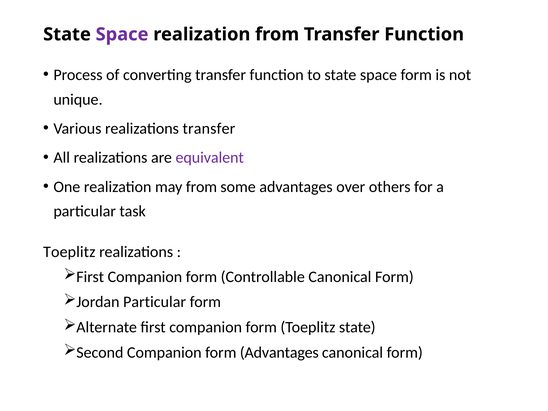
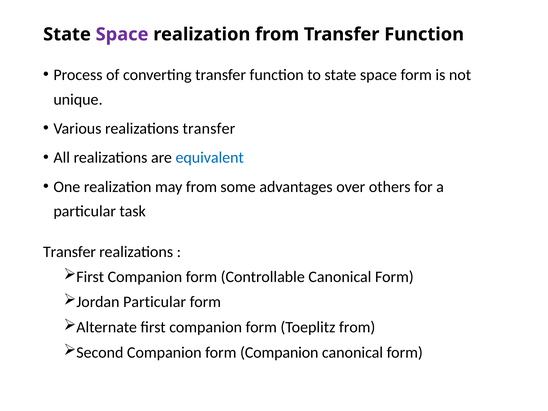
equivalent colour: purple -> blue
Toeplitz at (69, 252): Toeplitz -> Transfer
Toeplitz state: state -> from
form Advantages: Advantages -> Companion
